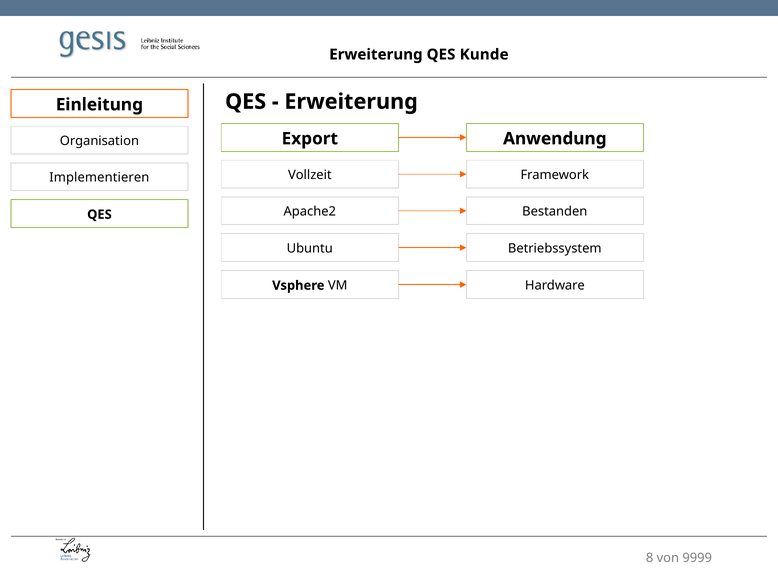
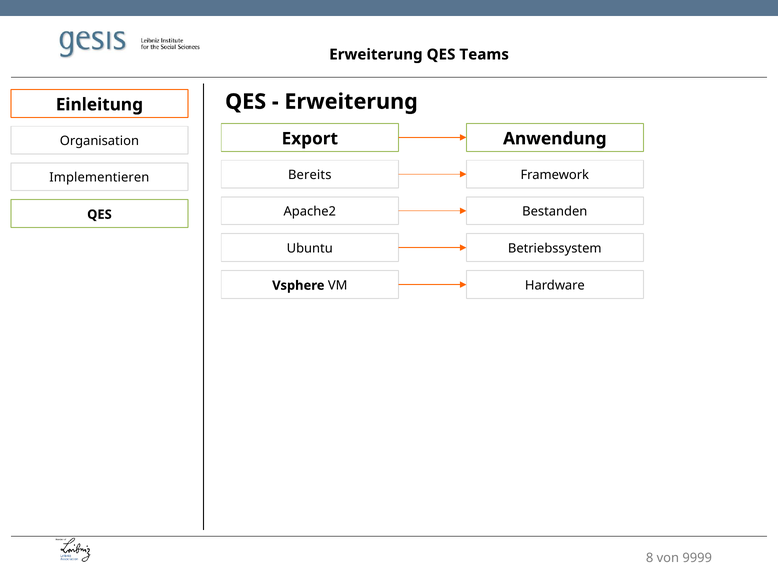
Kunde: Kunde -> Teams
Vollzeit: Vollzeit -> Bereits
